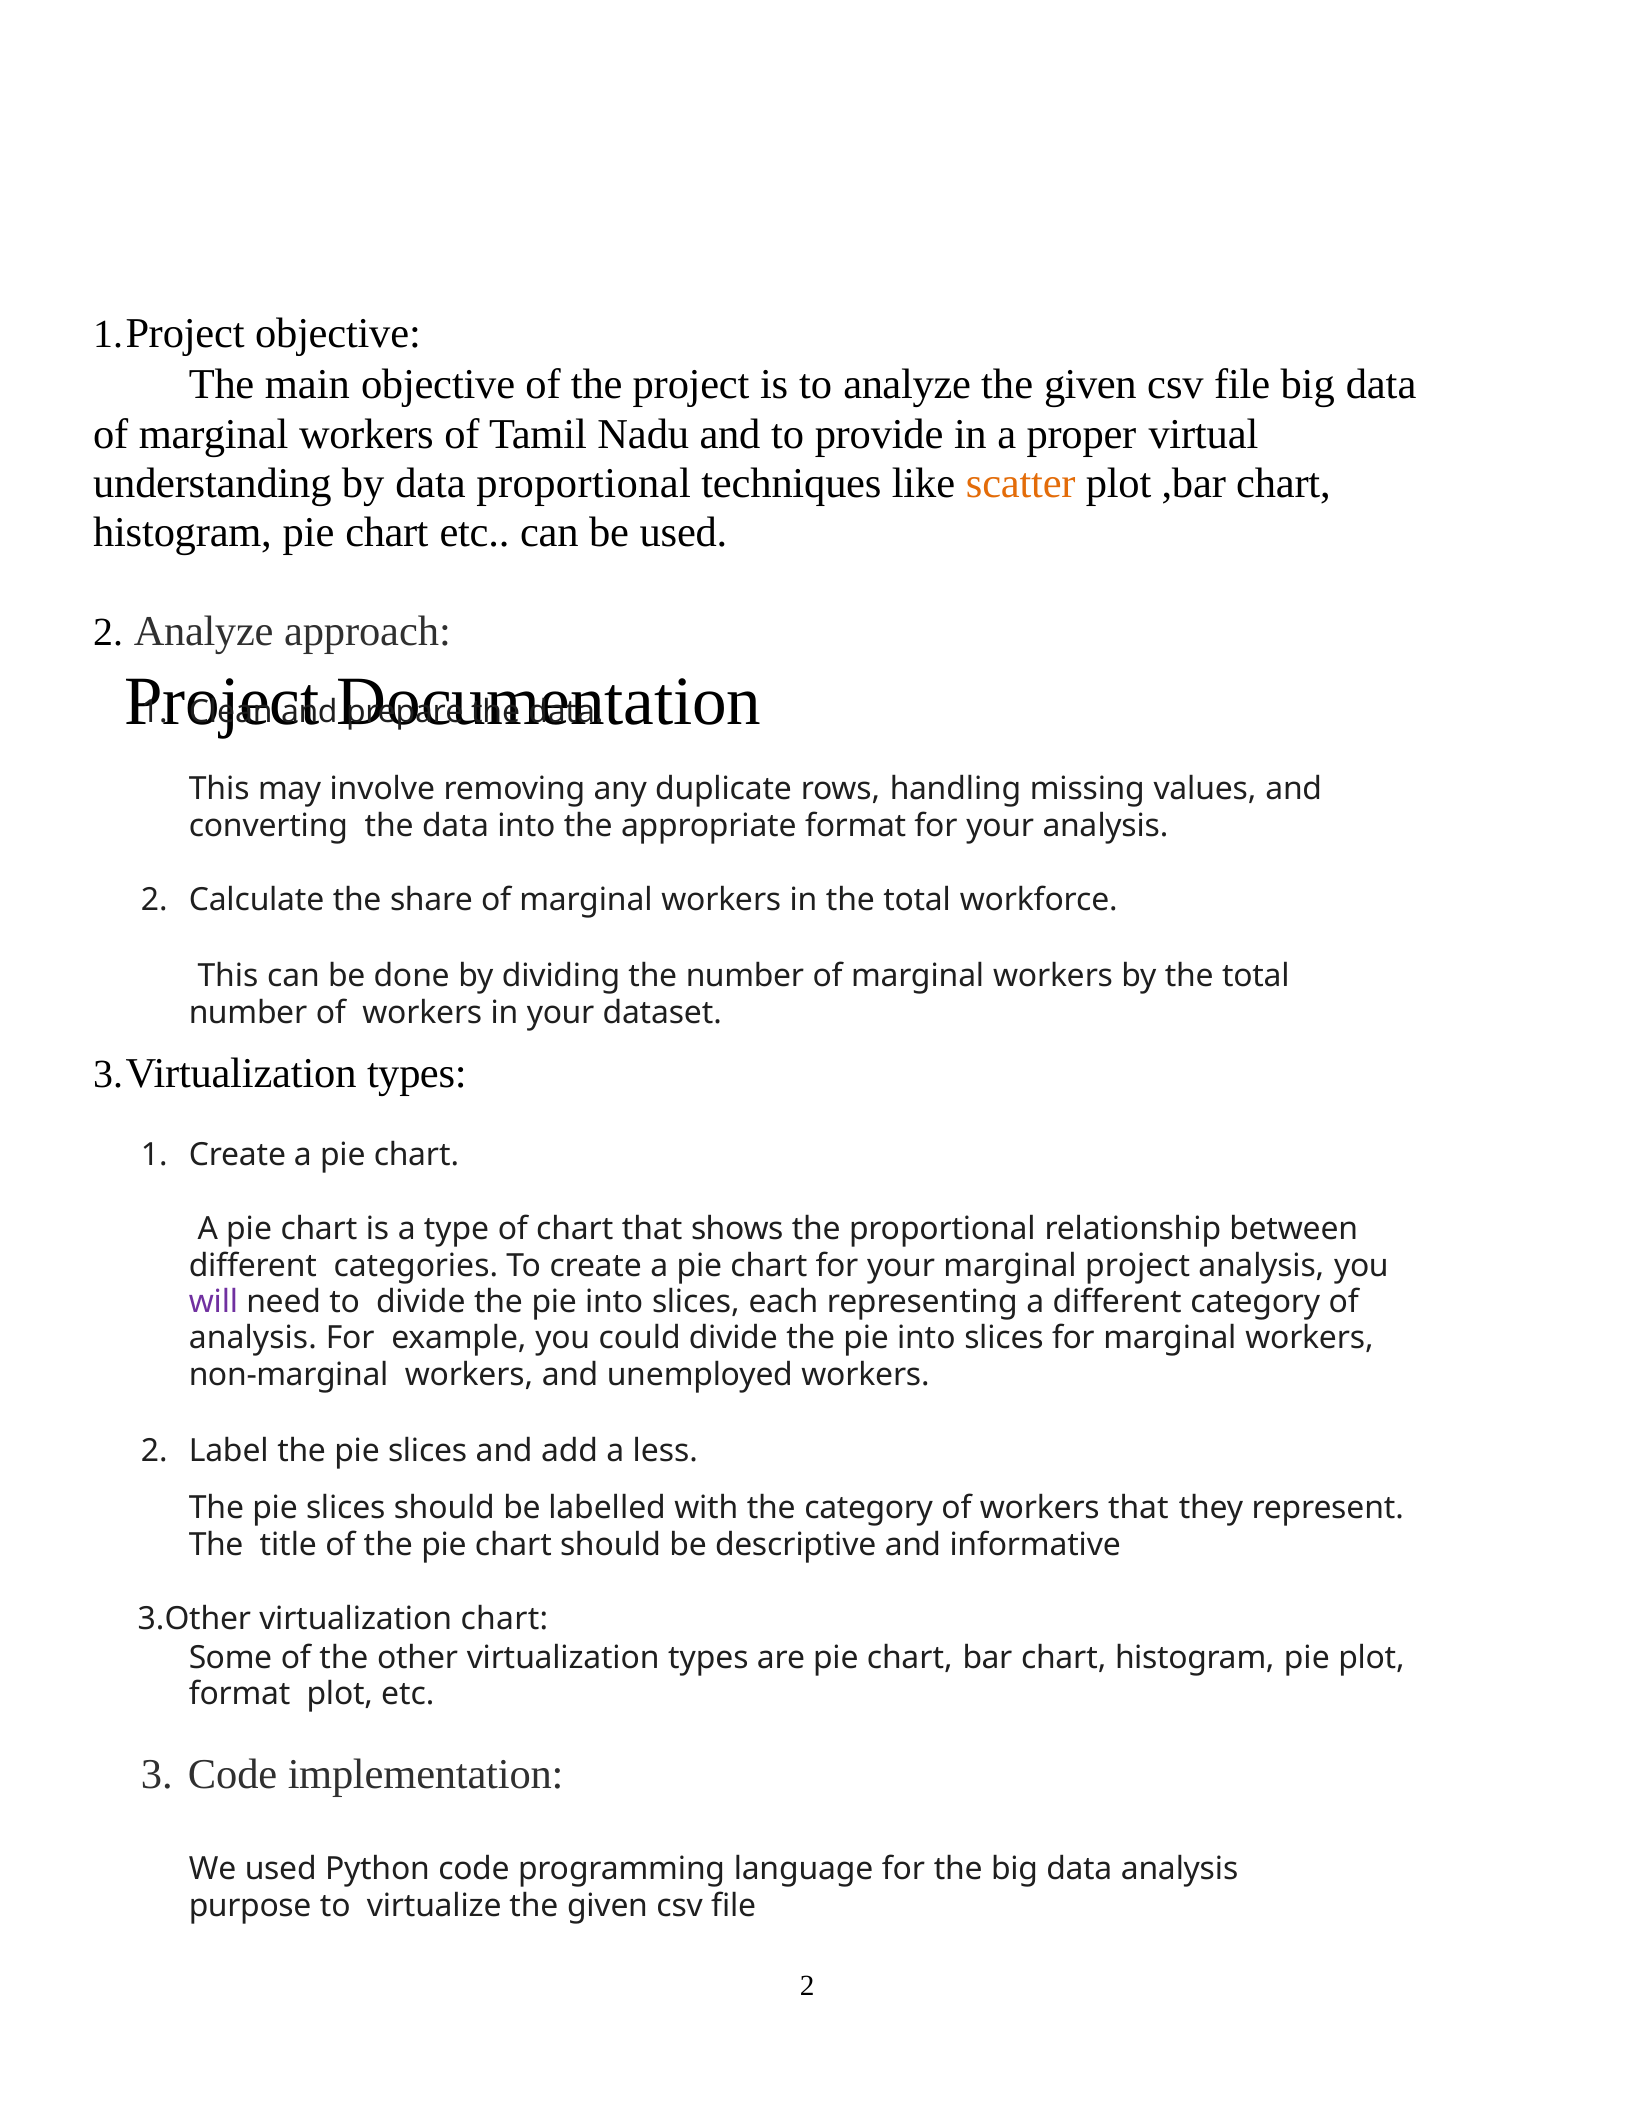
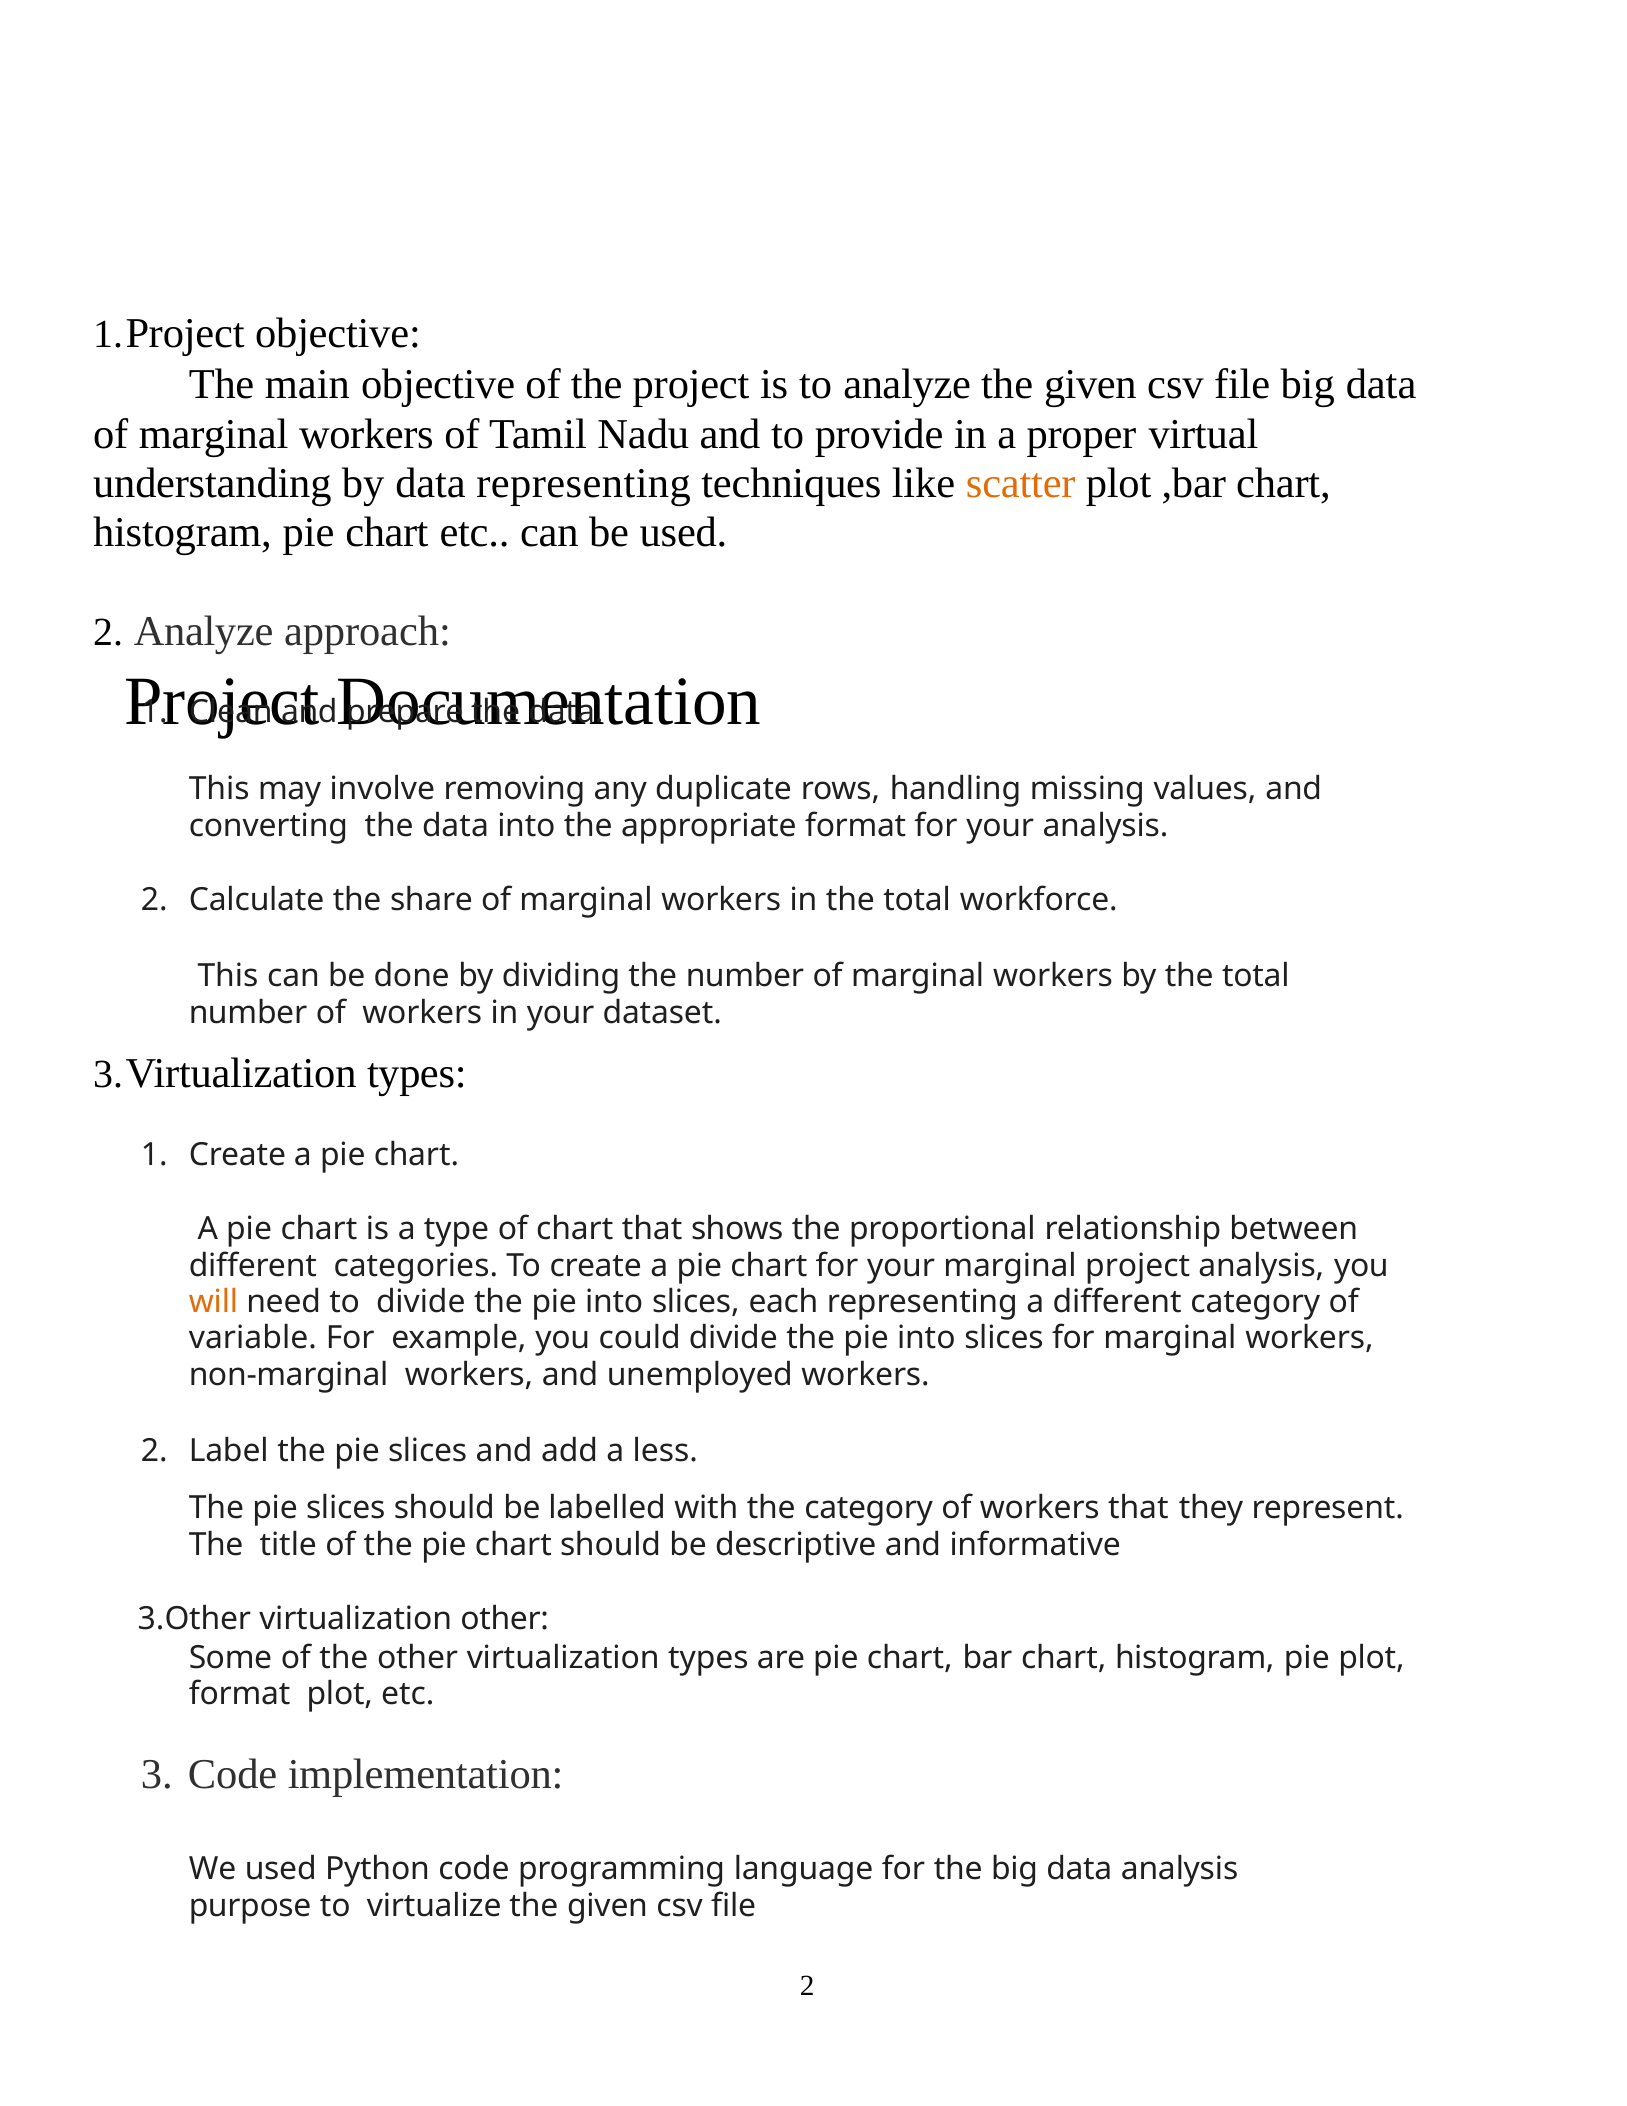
data proportional: proportional -> representing
will colour: purple -> orange
analysis at (253, 1338): analysis -> variable
virtualization chart: chart -> other
